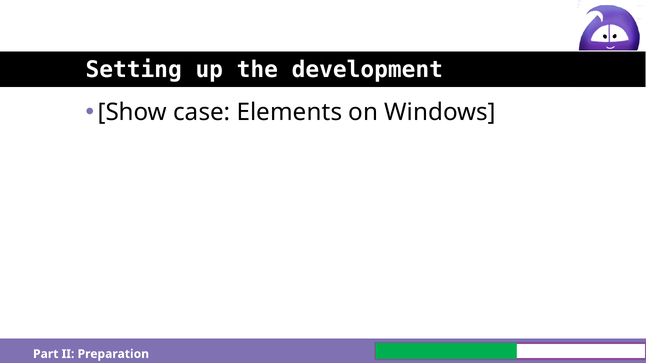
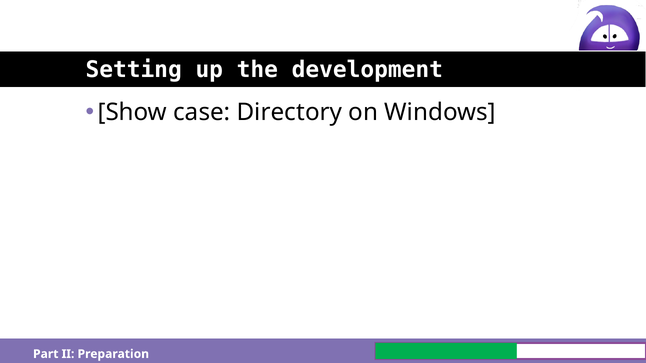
Elements: Elements -> Directory
